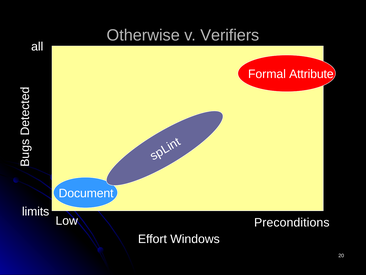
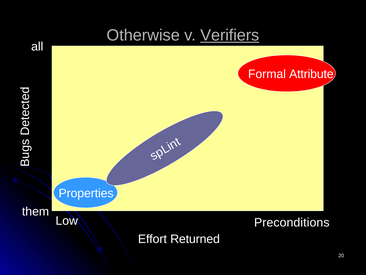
Verifiers underline: none -> present
Document: Document -> Properties
limits: limits -> them
Windows: Windows -> Returned
